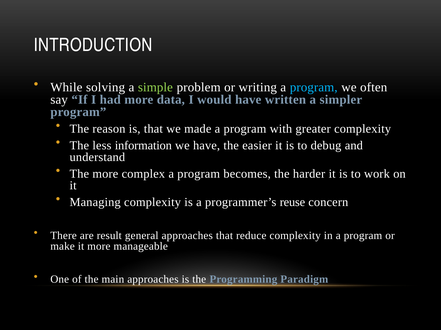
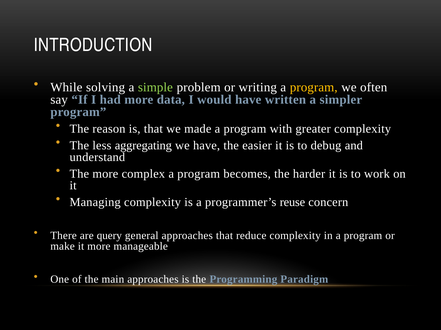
program at (314, 87) colour: light blue -> yellow
information: information -> aggregating
result: result -> query
